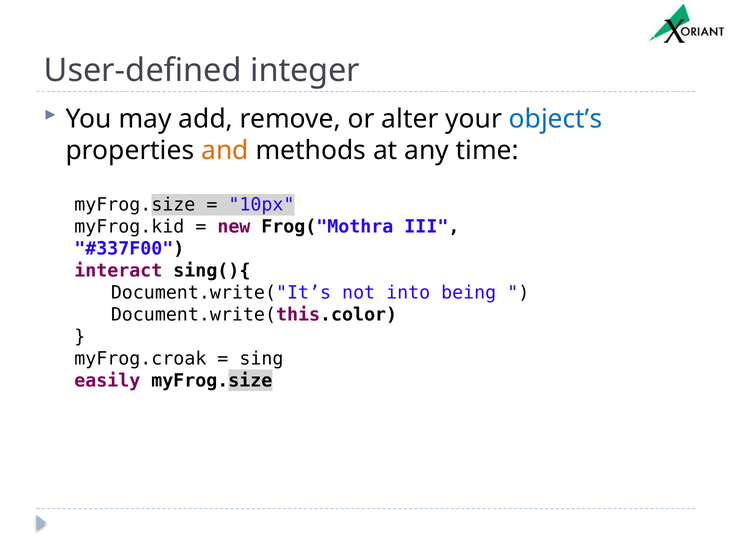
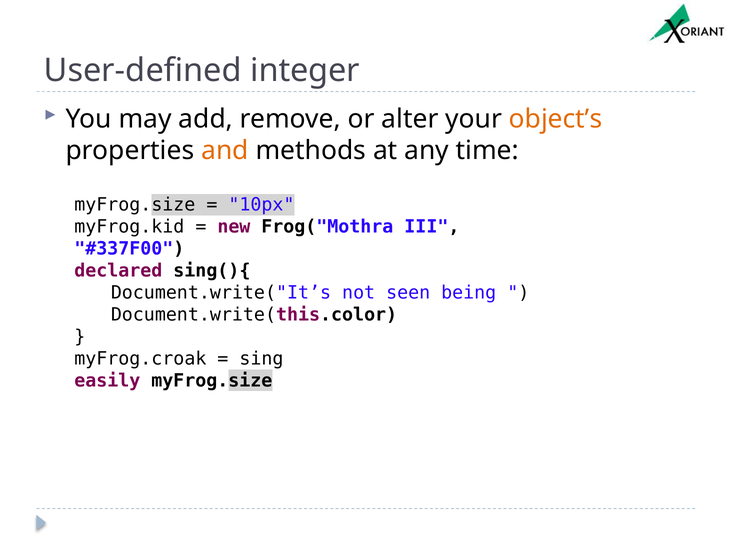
object’s colour: blue -> orange
interact: interact -> declared
into: into -> seen
